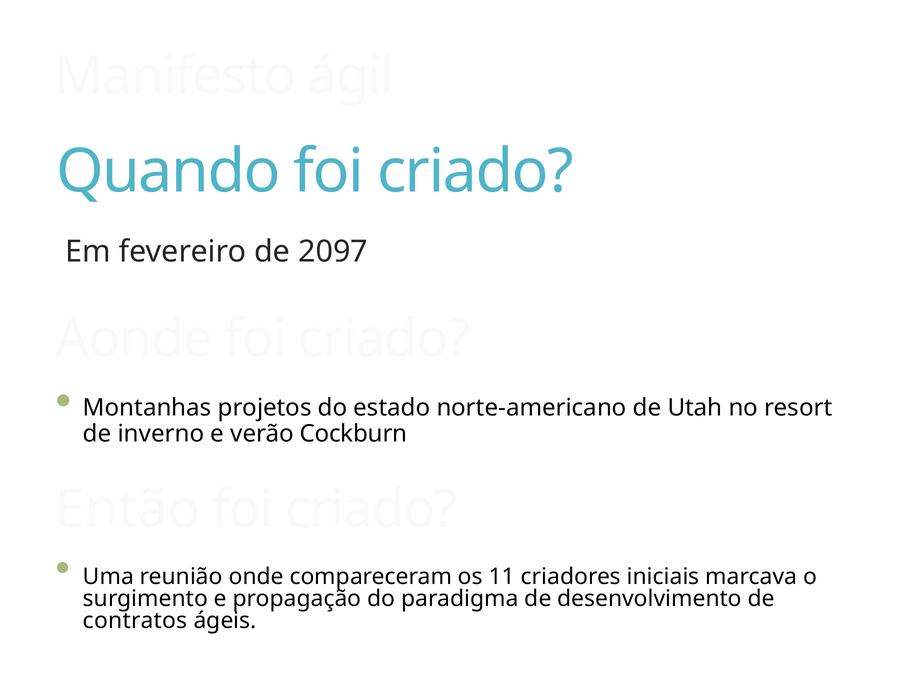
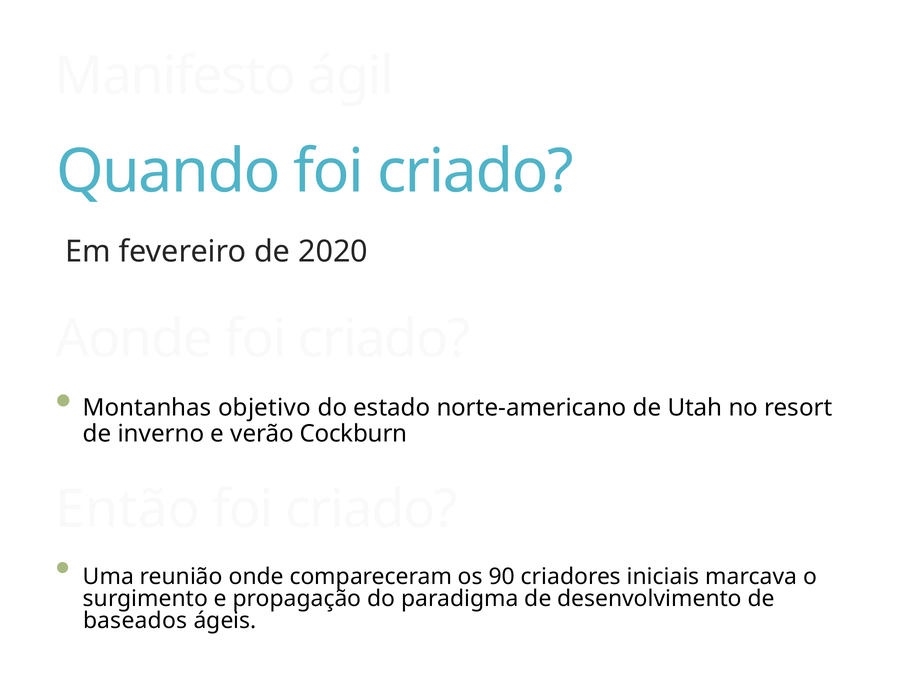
2097: 2097 -> 2020
projetos: projetos -> objetivo
11: 11 -> 90
contratos: contratos -> baseados
